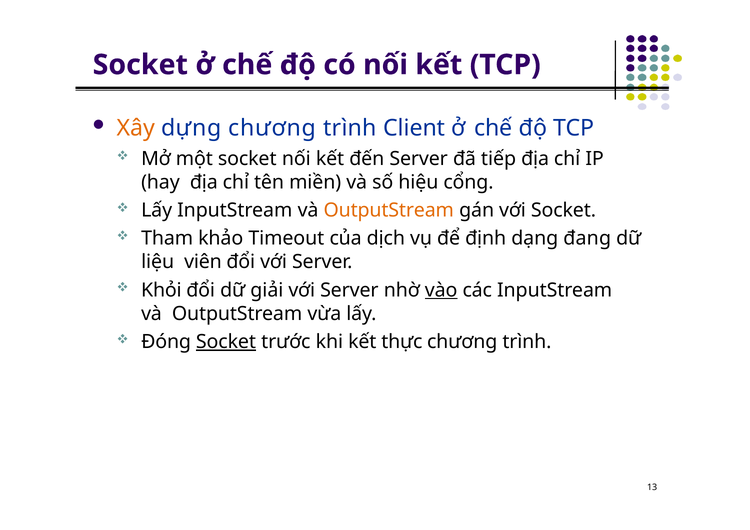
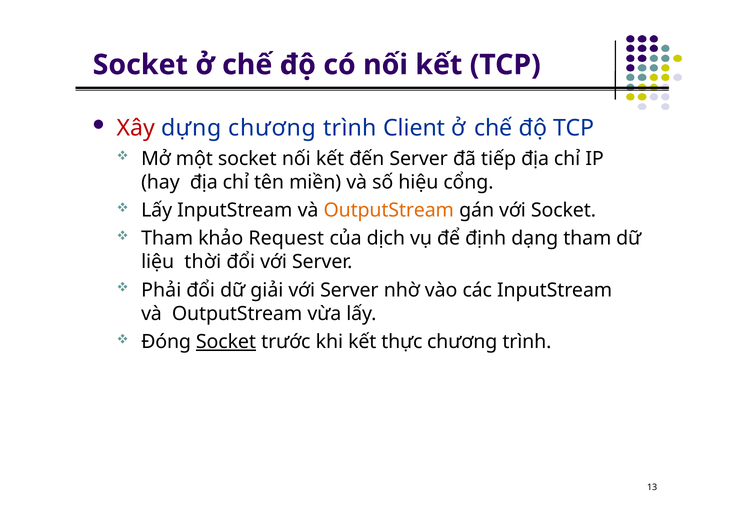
Xây colour: orange -> red
Timeout: Timeout -> Request
dạng đang: đang -> tham
viên: viên -> thời
Khỏi: Khỏi -> Phải
vào underline: present -> none
